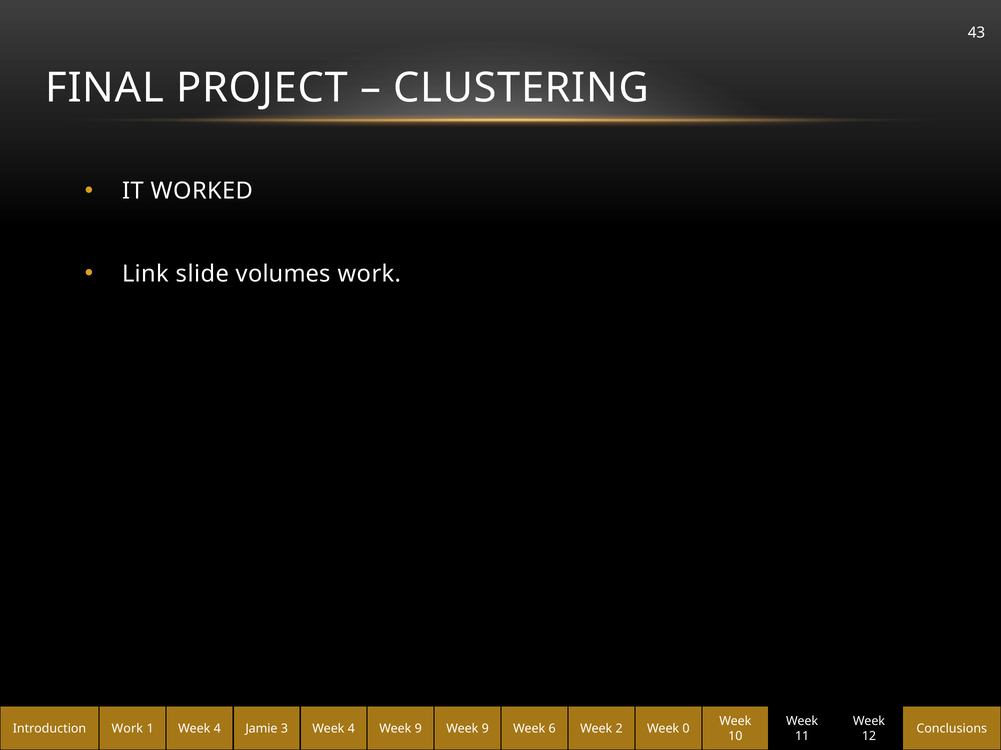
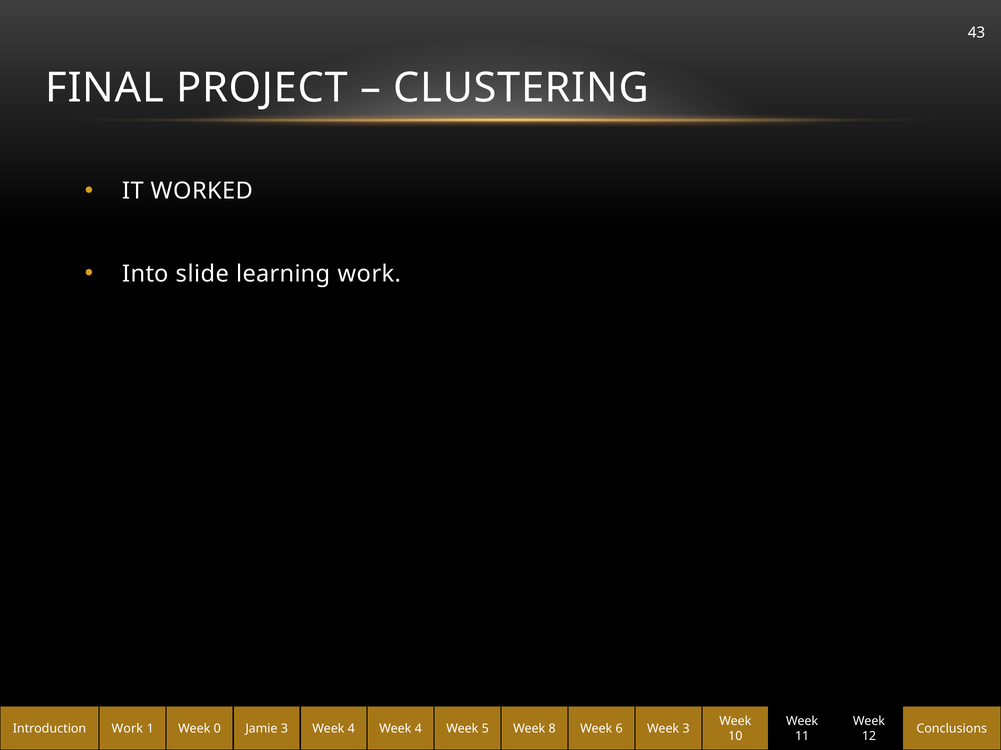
Link: Link -> Into
volumes: volumes -> learning
4 at (217, 729): 4 -> 0
1 Week 9: 9 -> 4
9 at (485, 729): 9 -> 5
6: 6 -> 8
2: 2 -> 6
Week 0: 0 -> 3
